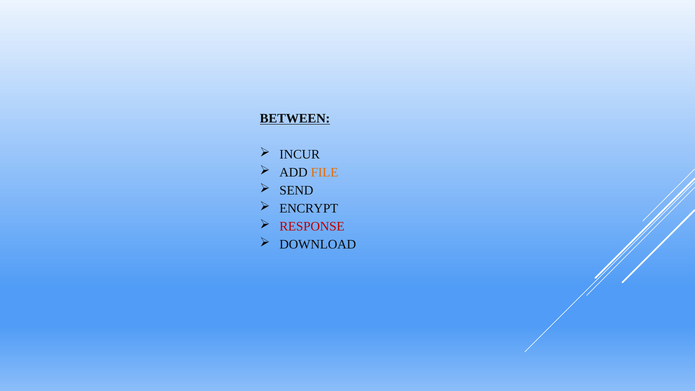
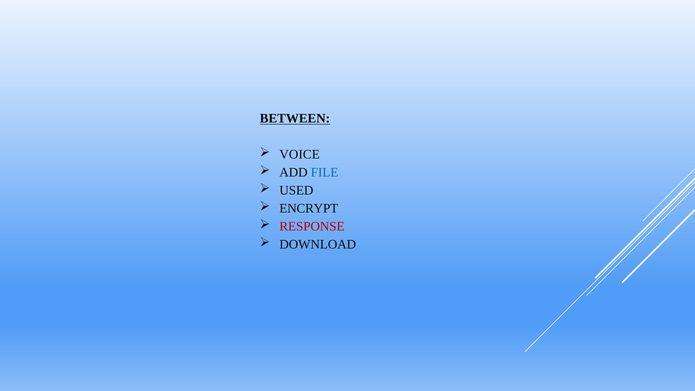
INCUR: INCUR -> VOICE
FILE colour: orange -> blue
SEND: SEND -> USED
